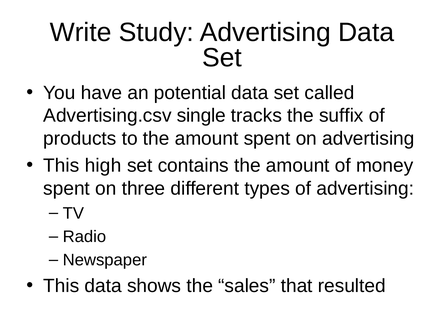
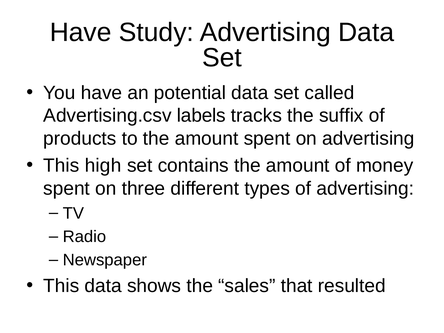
Write at (81, 32): Write -> Have
single: single -> labels
